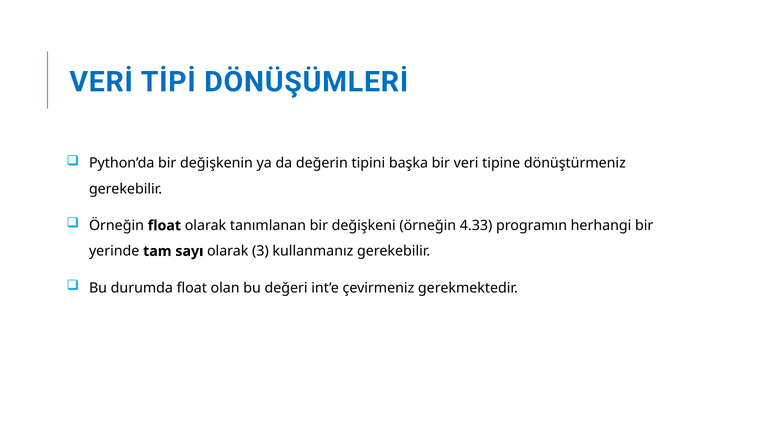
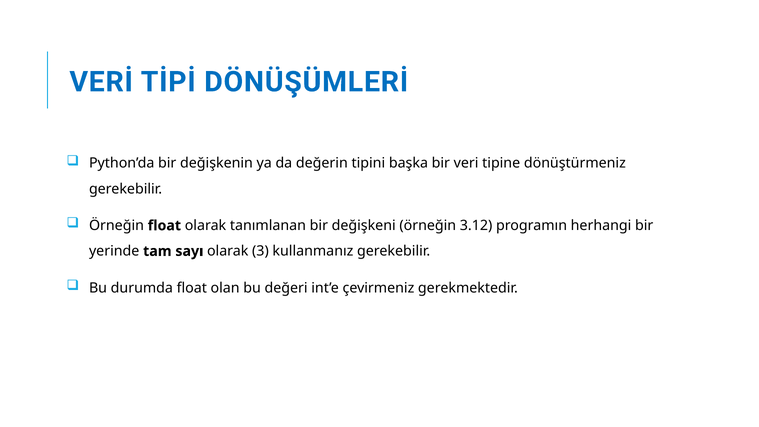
4.33: 4.33 -> 3.12
